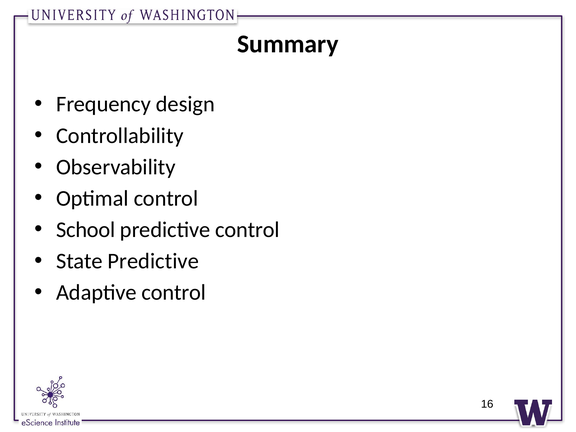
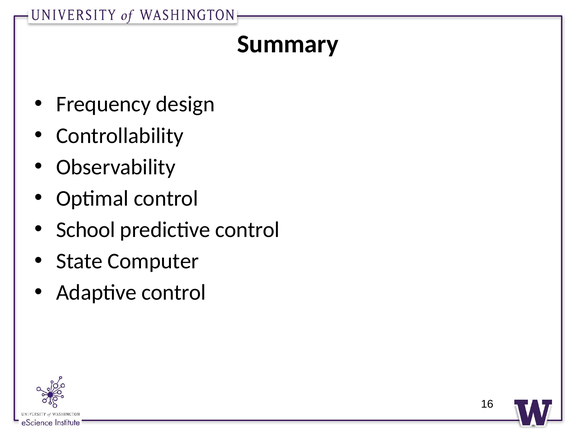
State Predictive: Predictive -> Computer
